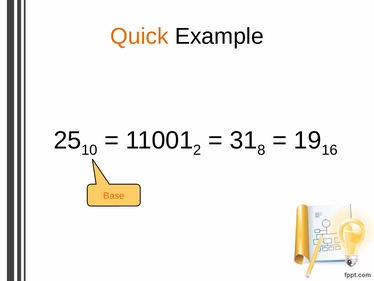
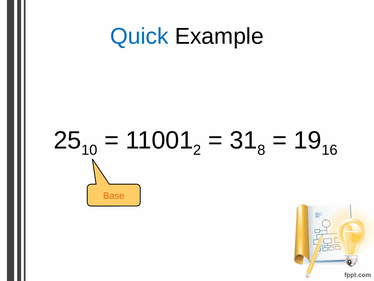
Quick colour: orange -> blue
